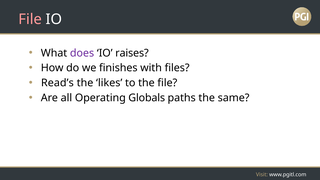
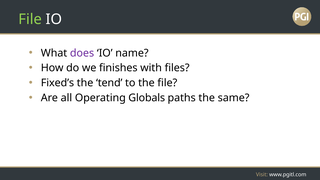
File at (30, 19) colour: pink -> light green
raises: raises -> name
Read’s: Read’s -> Fixed’s
likes: likes -> tend
